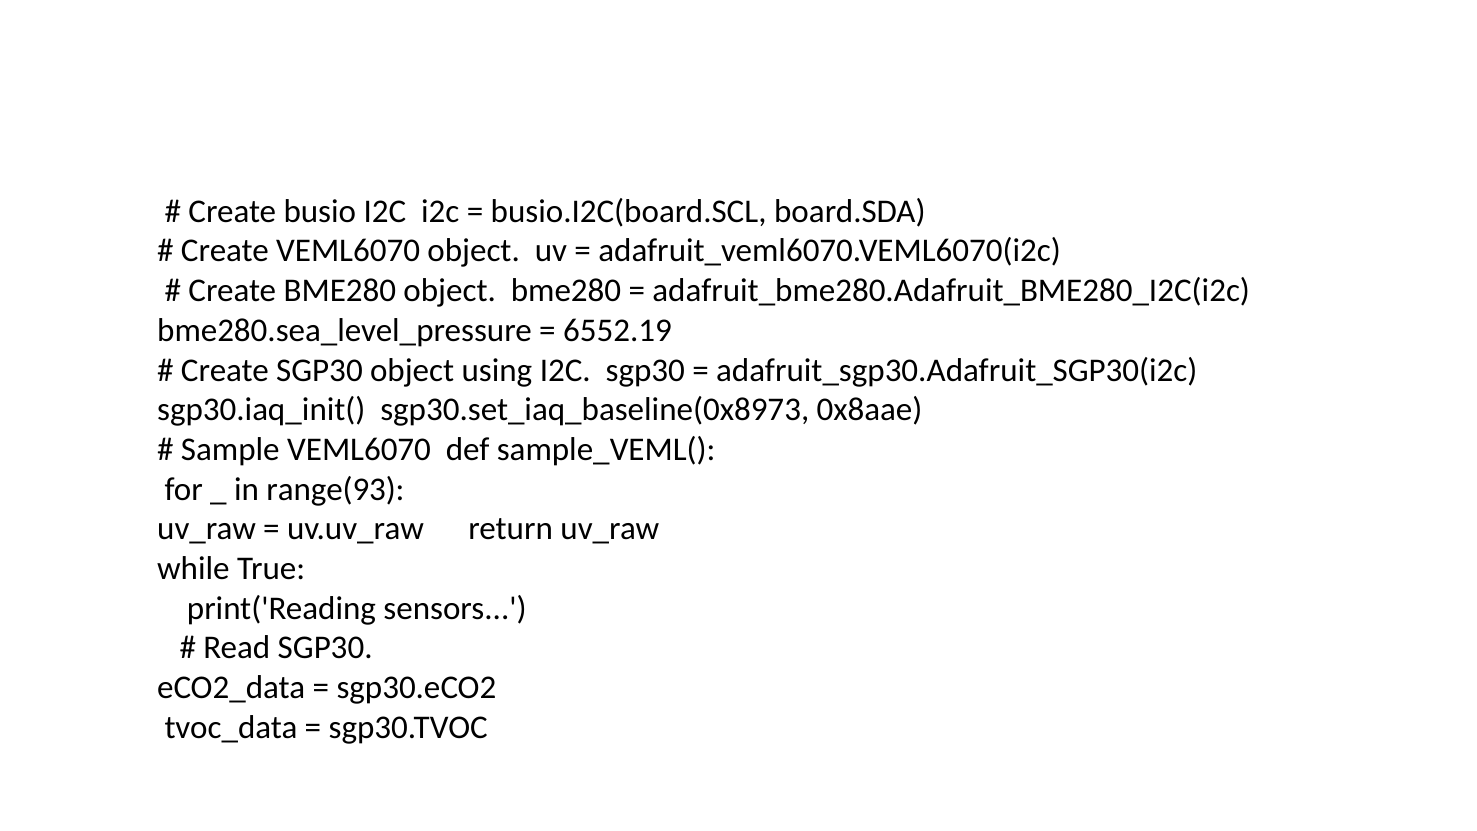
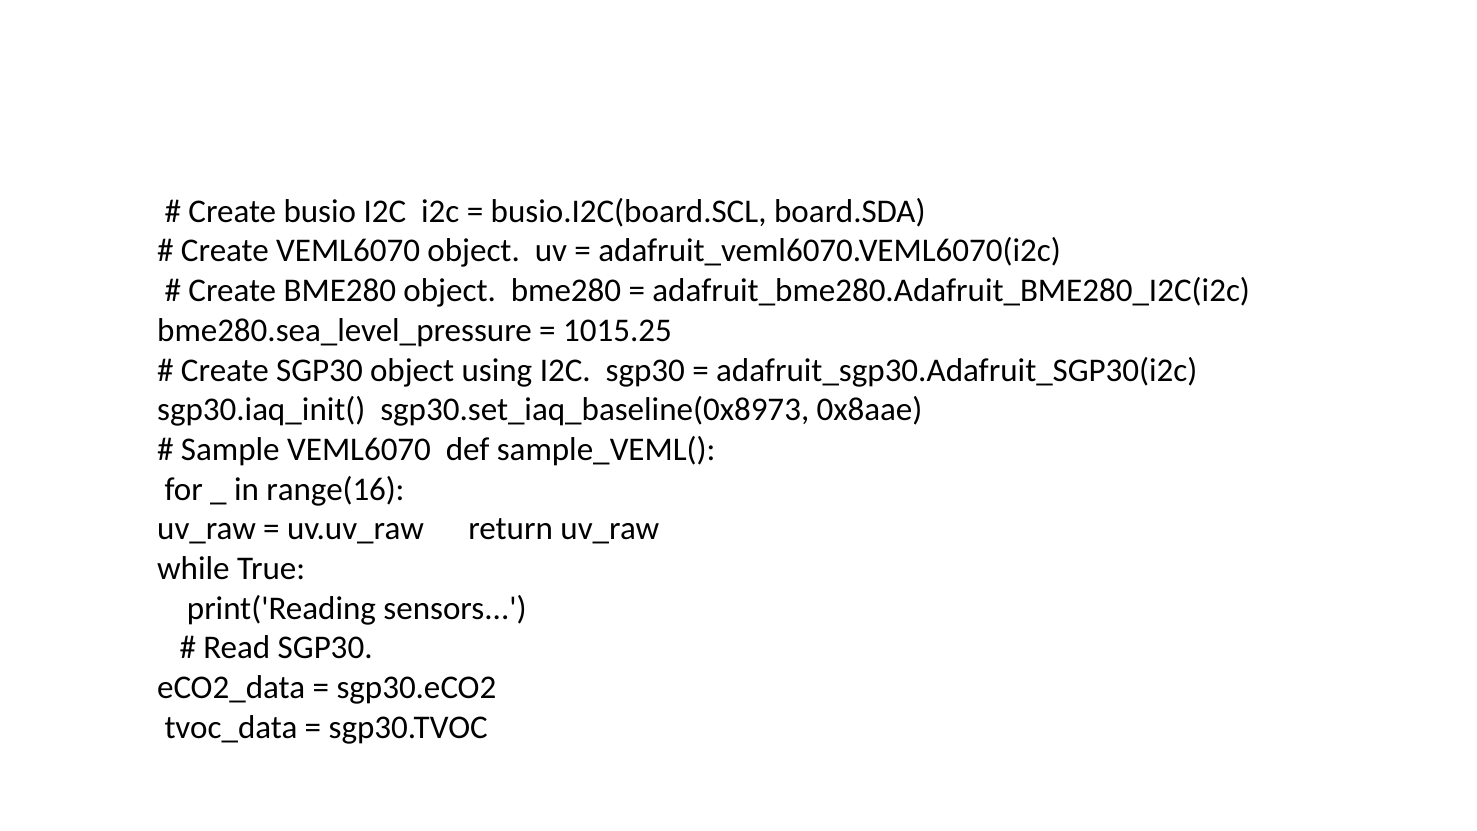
6552.19: 6552.19 -> 1015.25
range(93: range(93 -> range(16
